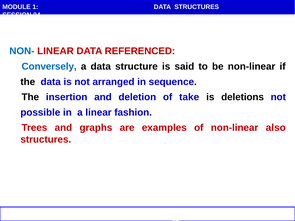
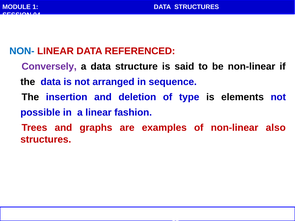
Conversely colour: blue -> purple
take: take -> type
deletions: deletions -> elements
